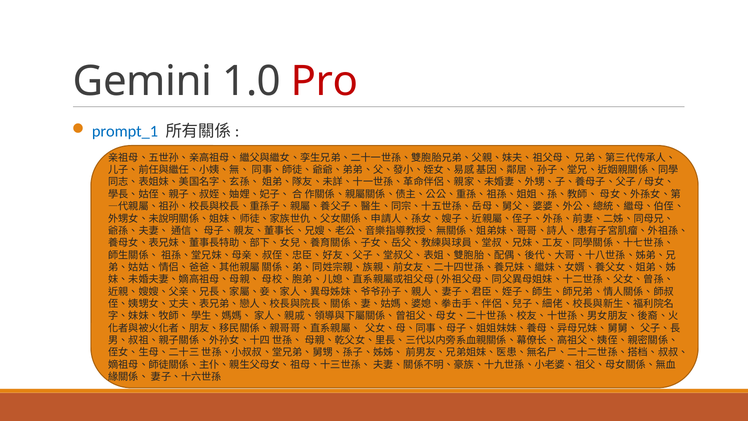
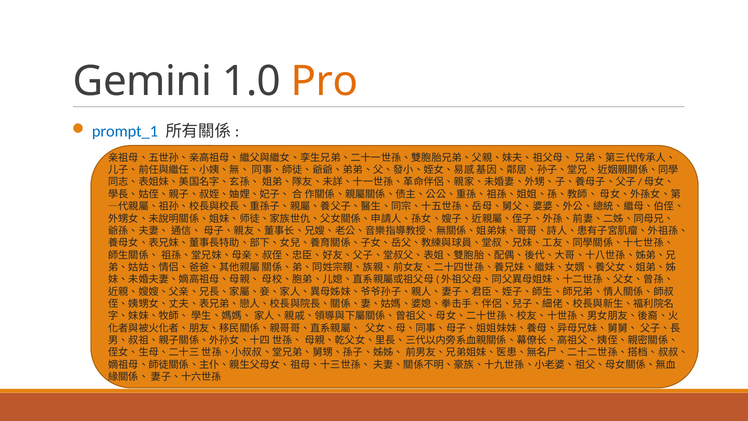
Pro colour: red -> orange
